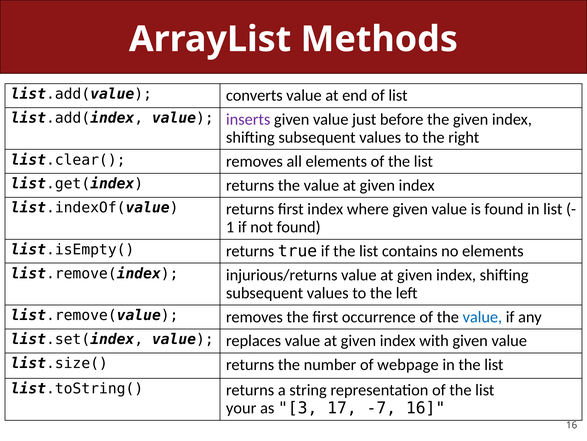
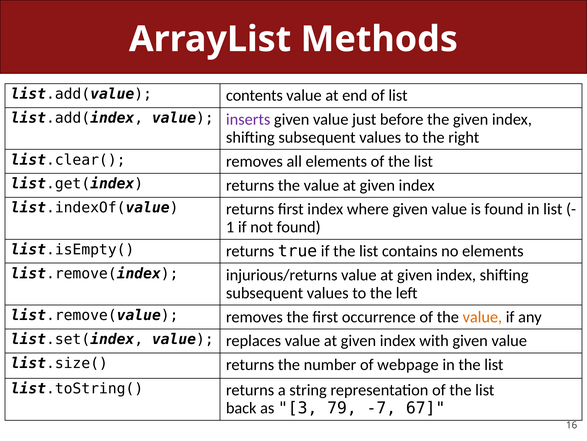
converts: converts -> contents
value at (482, 316) colour: blue -> orange
your: your -> back
17: 17 -> 79
-7 16: 16 -> 67
